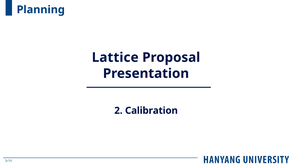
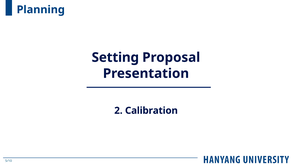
Lattice: Lattice -> Setting
